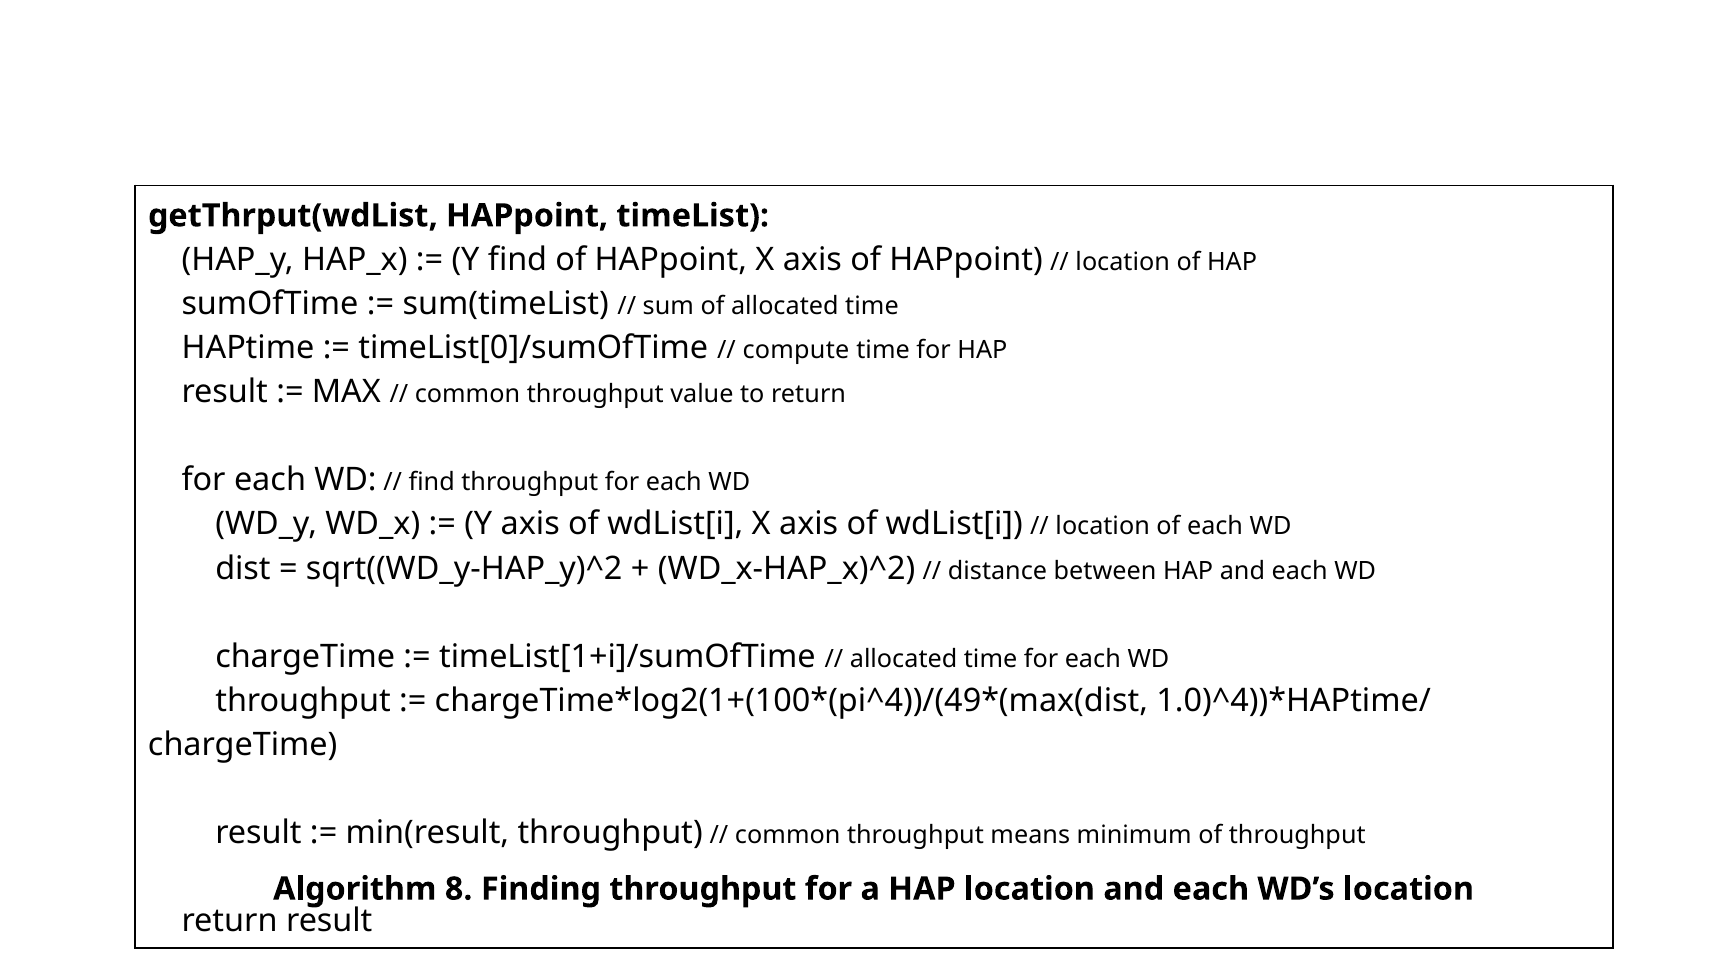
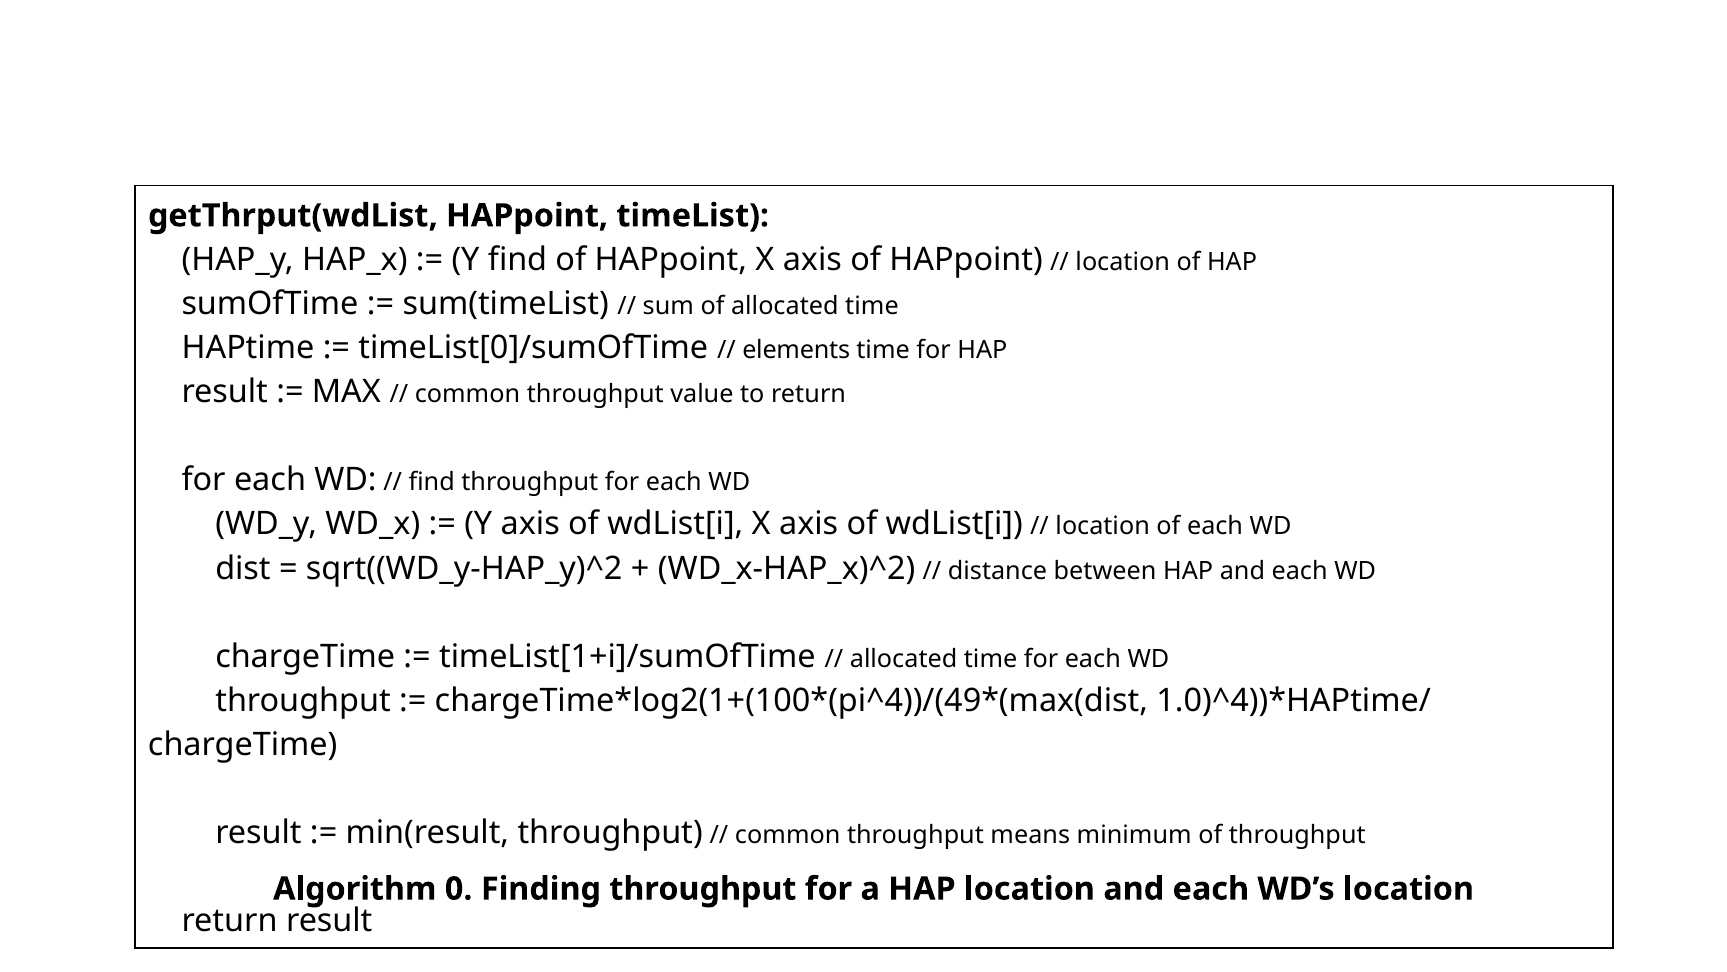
compute: compute -> elements
8: 8 -> 0
